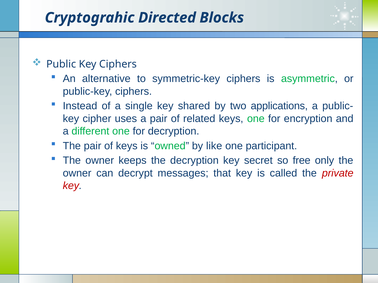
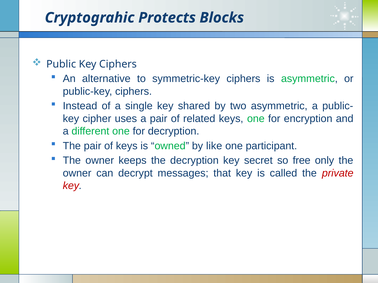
Directed: Directed -> Protects
two applications: applications -> asymmetric
